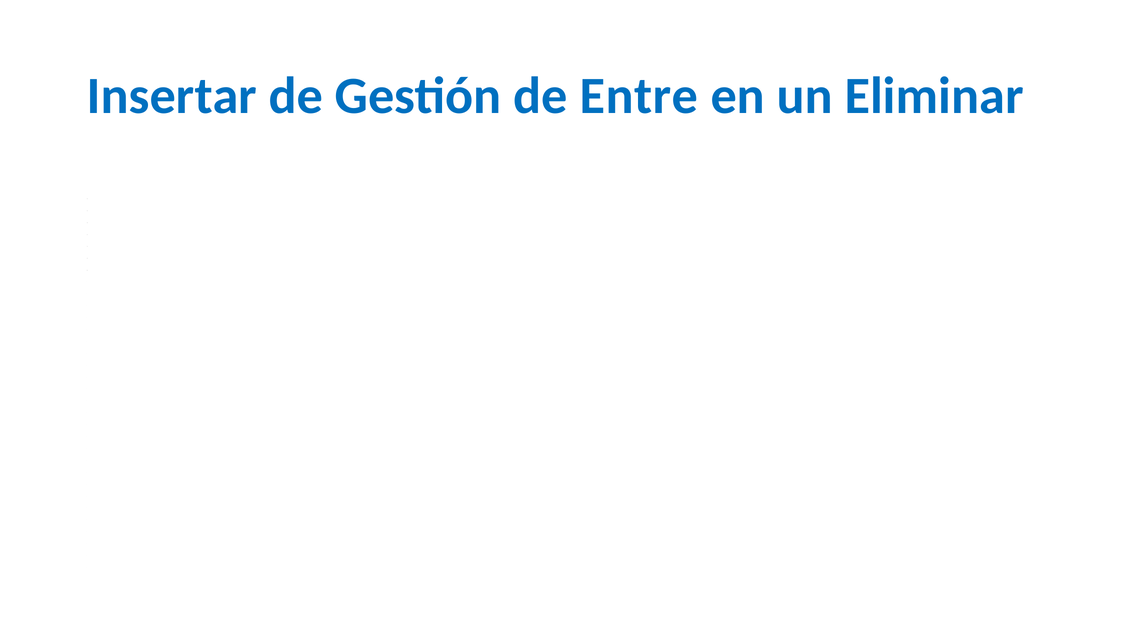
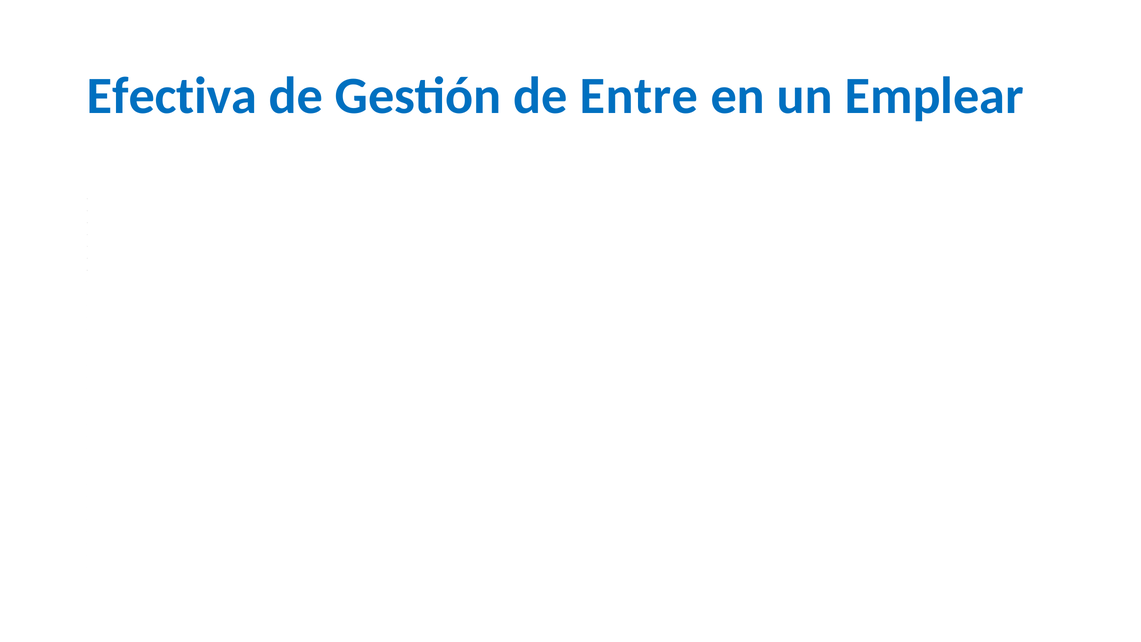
Insertar: Insertar -> Efectiva
Eliminar: Eliminar -> Emplear
